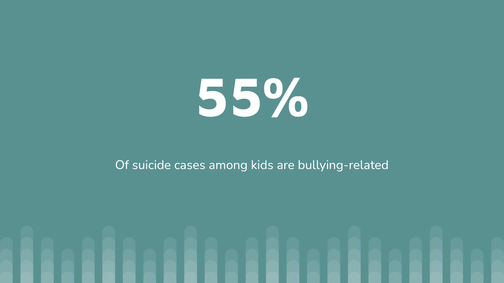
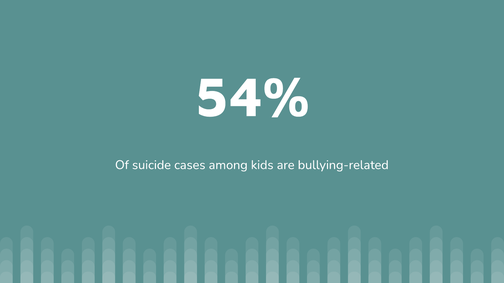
55%: 55% -> 54%
